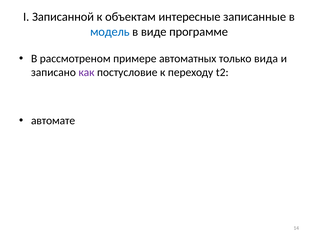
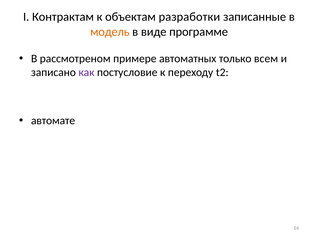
Записанной: Записанной -> Контрактам
интересные: интересные -> разработки
модель colour: blue -> orange
вида: вида -> всем
